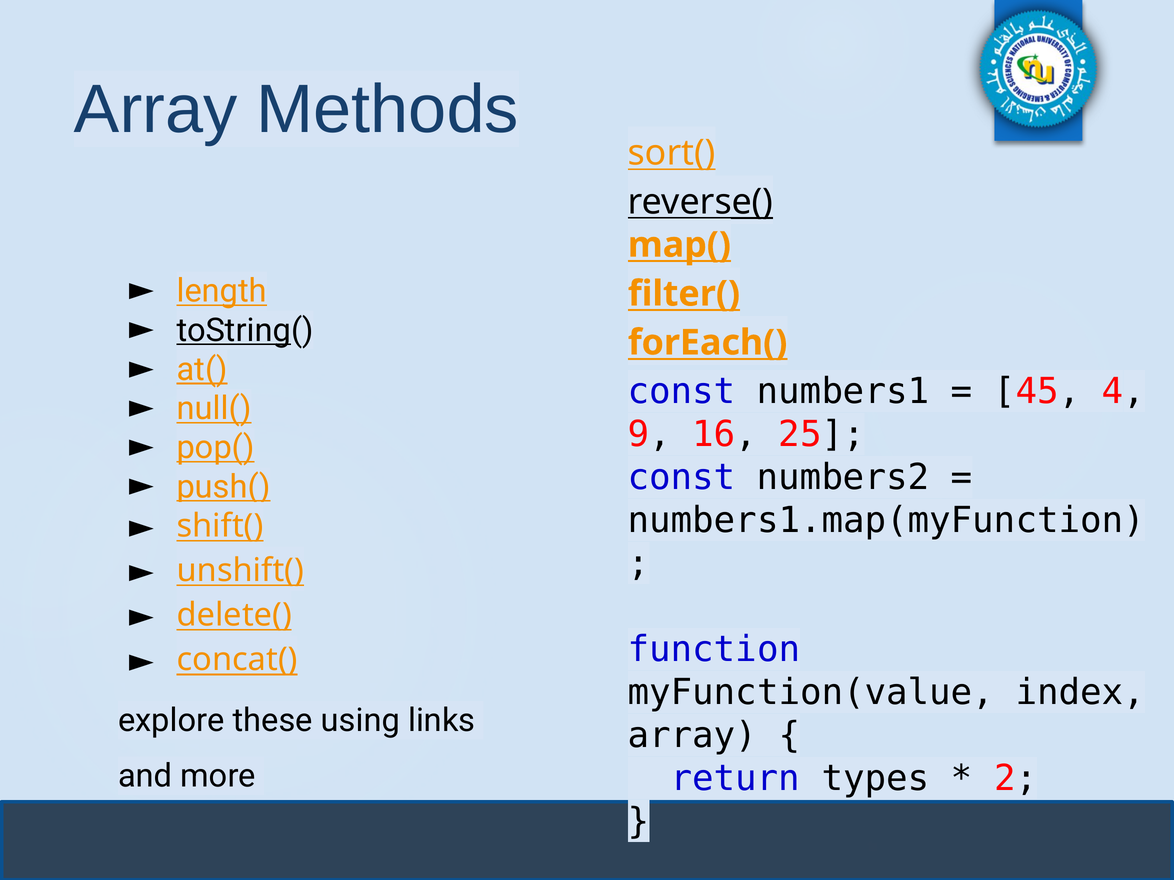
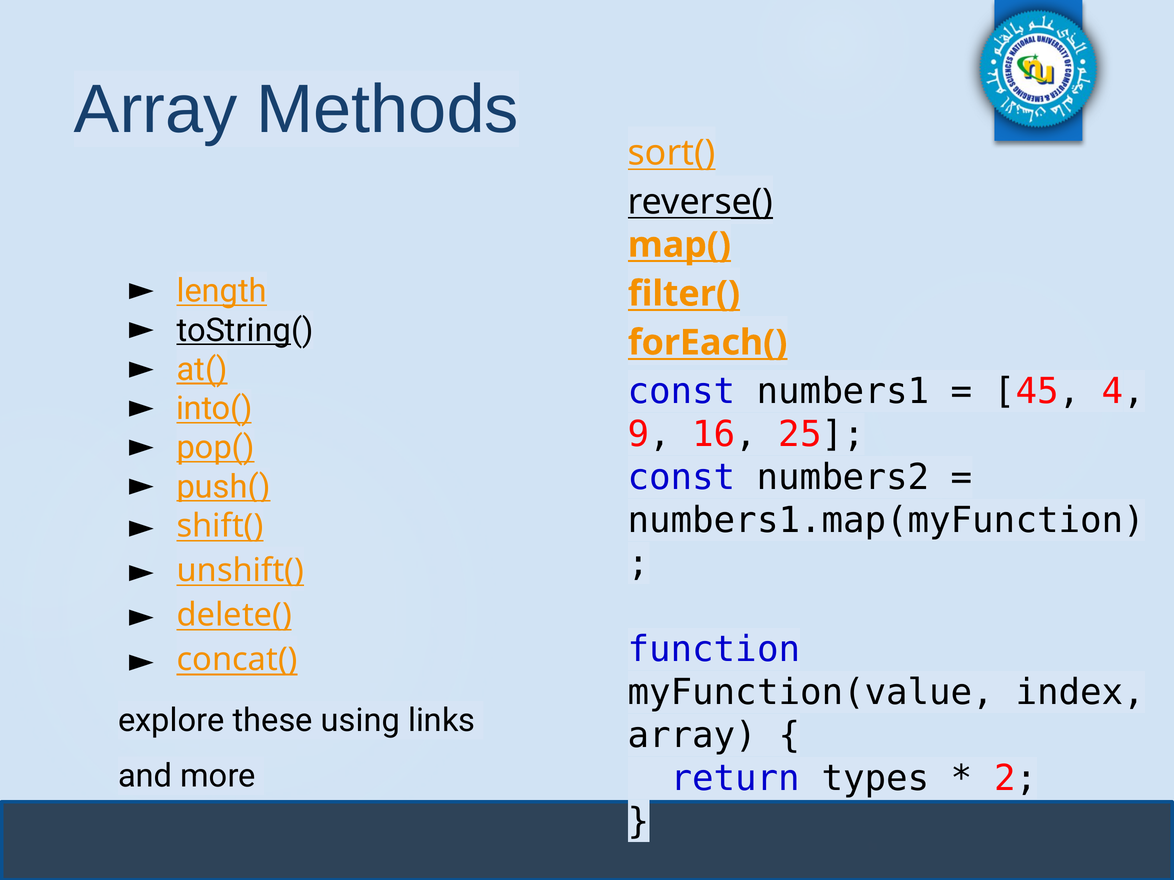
null(: null( -> into(
